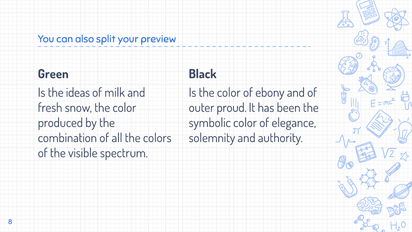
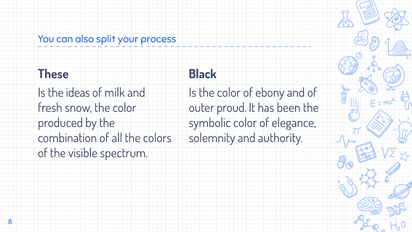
preview: preview -> process
Green: Green -> These
